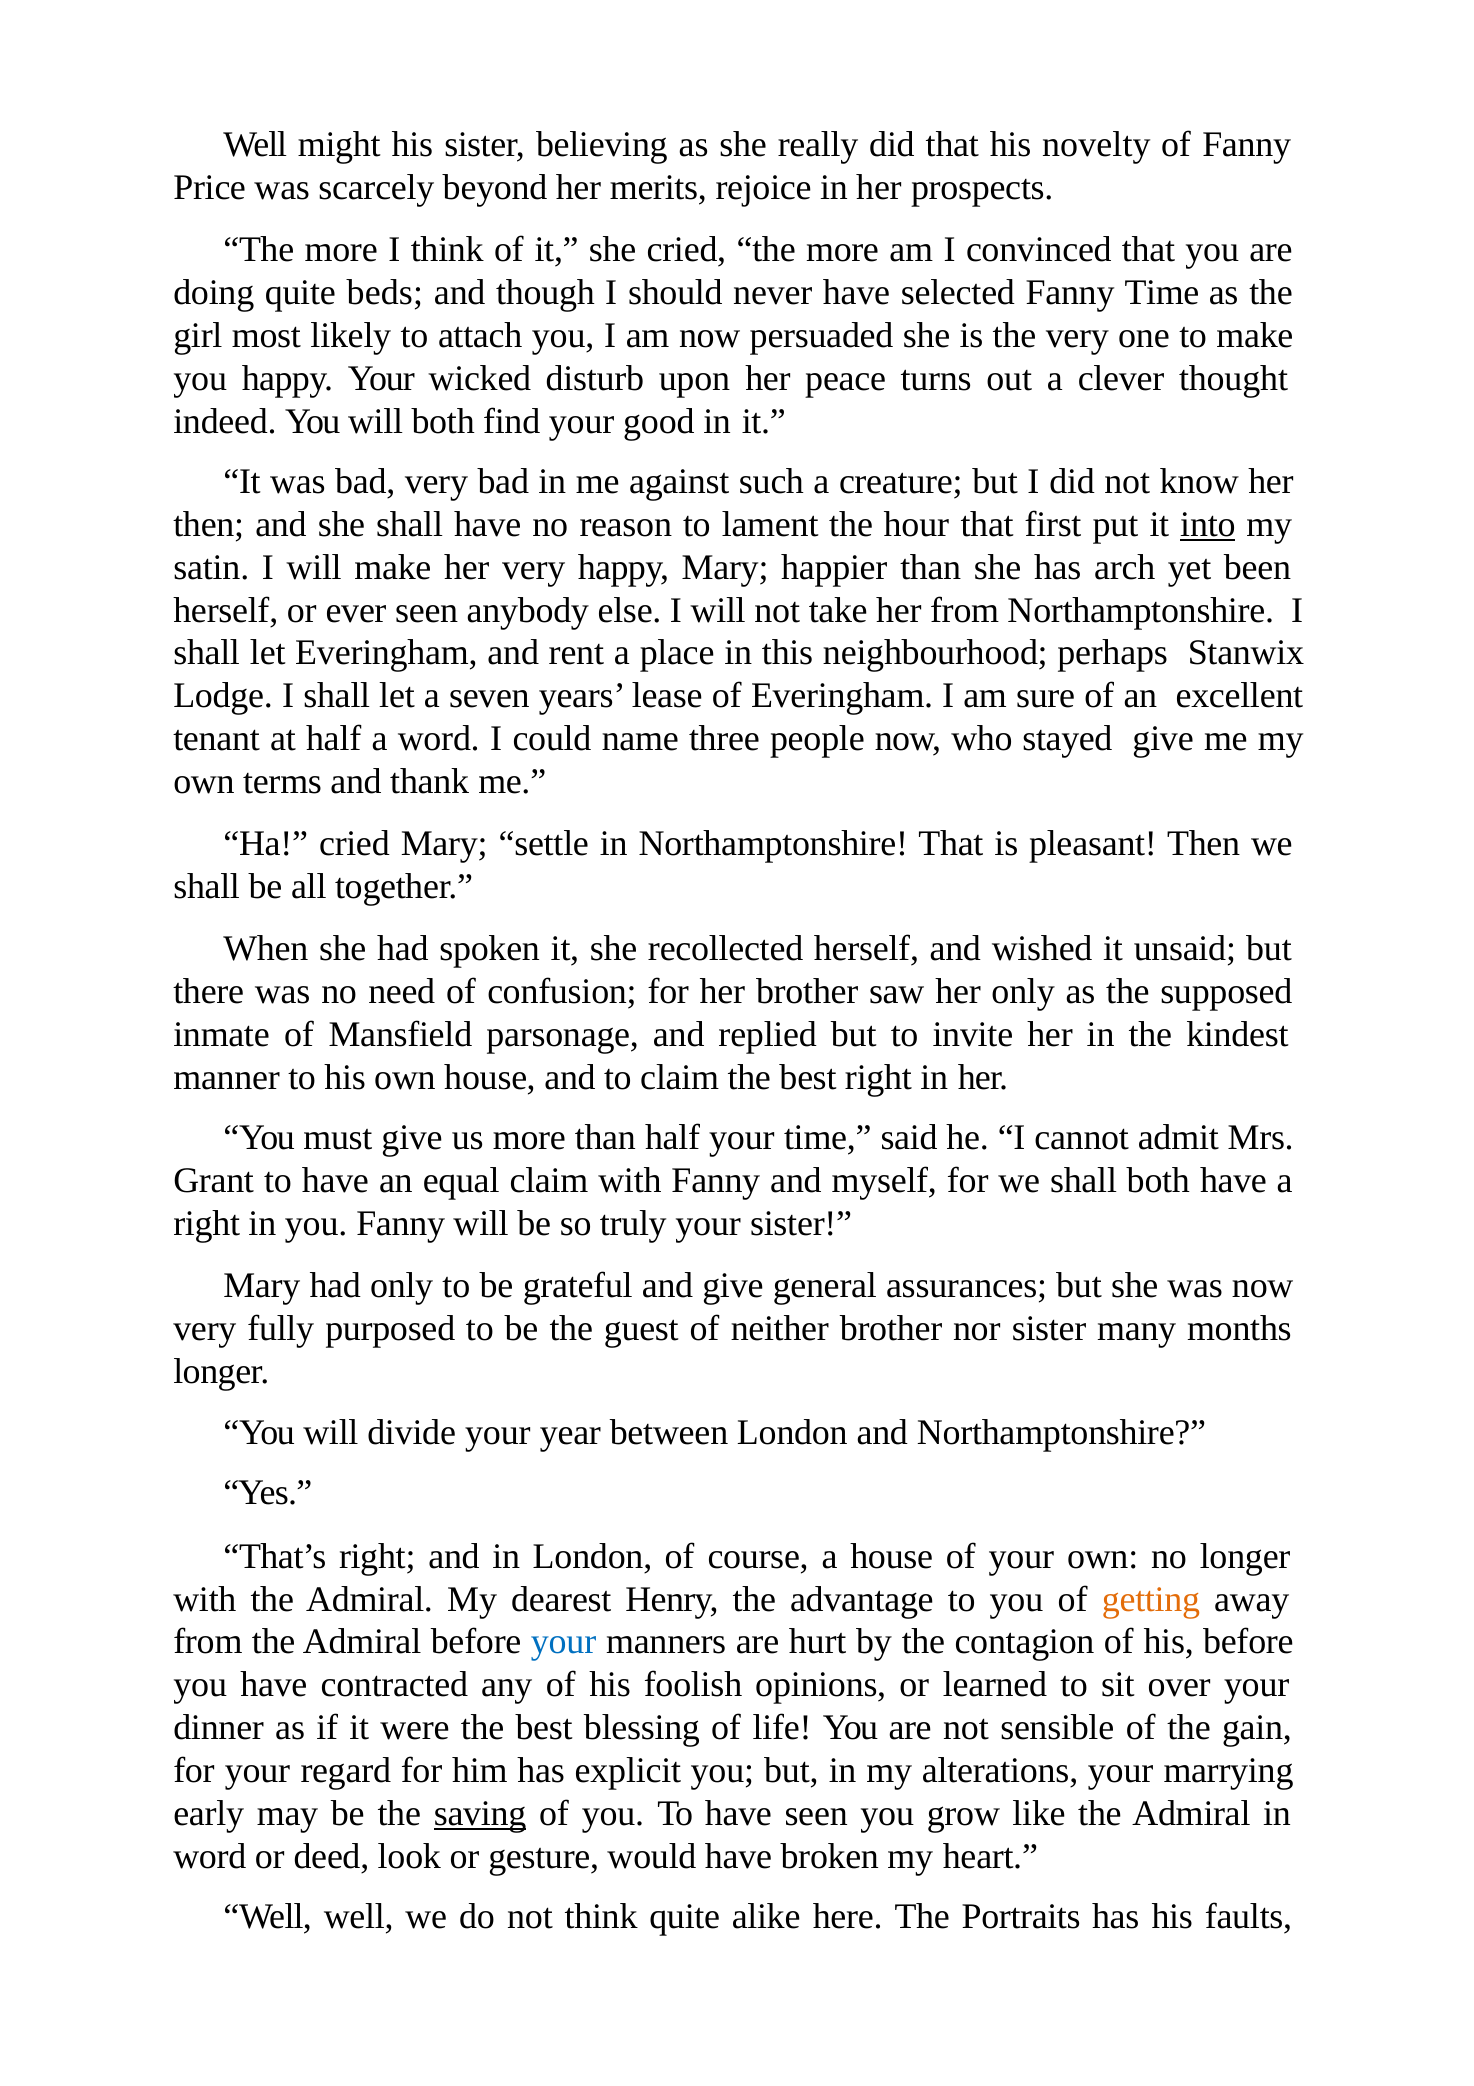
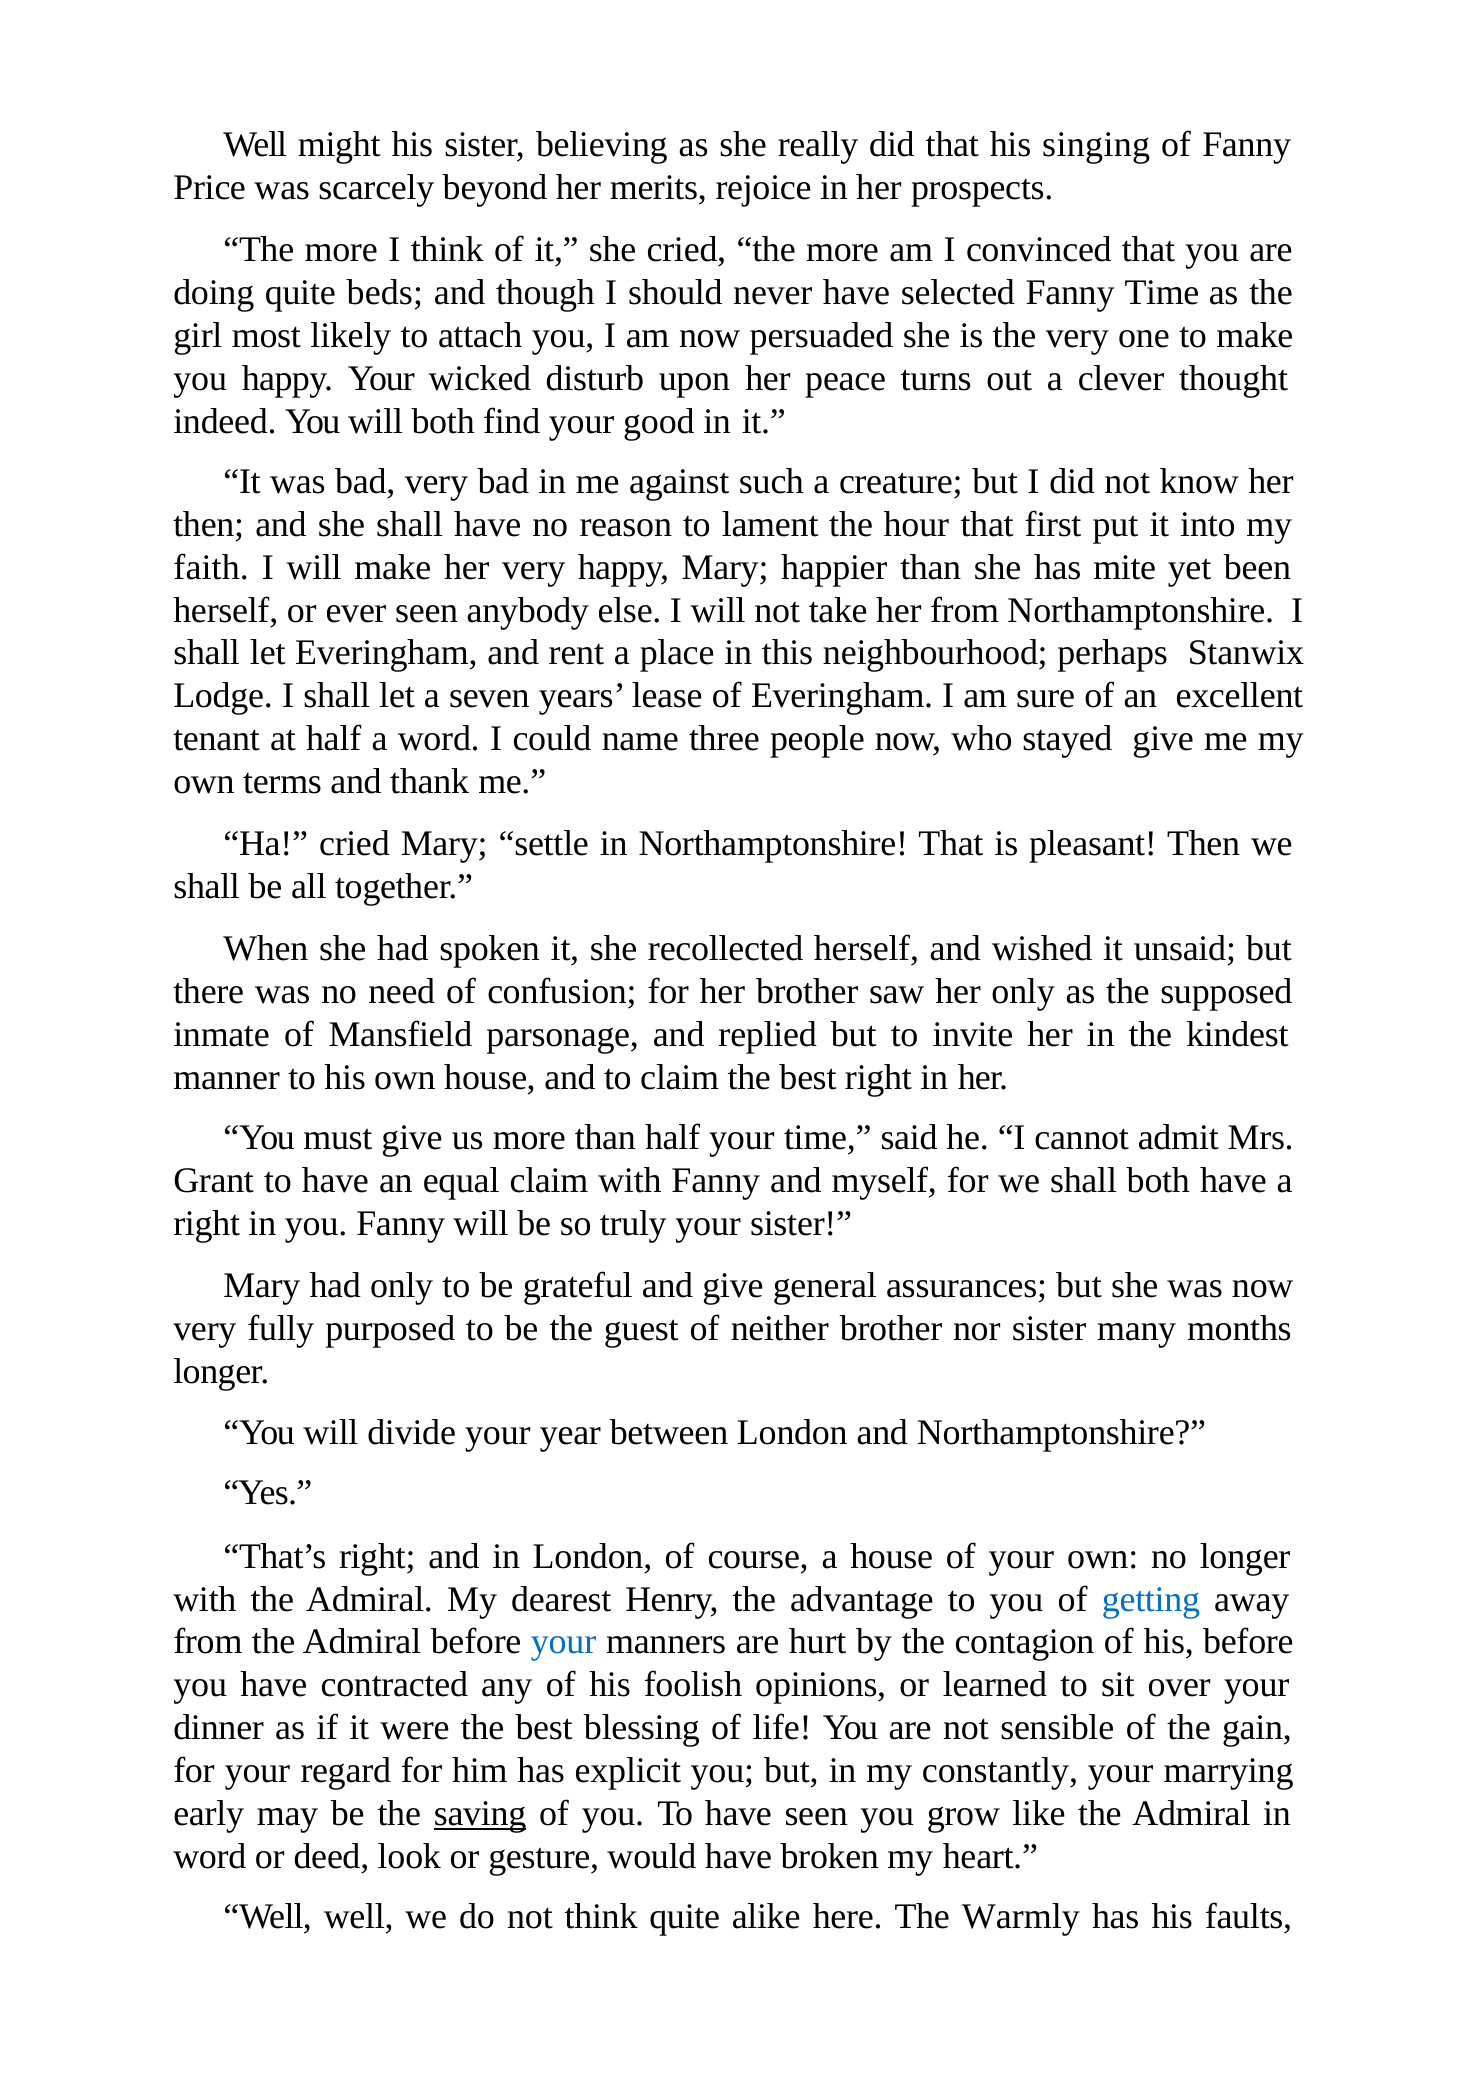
novelty: novelty -> singing
into underline: present -> none
satin: satin -> faith
arch: arch -> mite
getting colour: orange -> blue
alterations: alterations -> constantly
Portraits: Portraits -> Warmly
